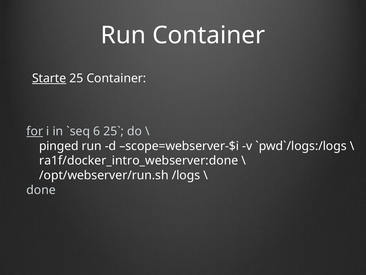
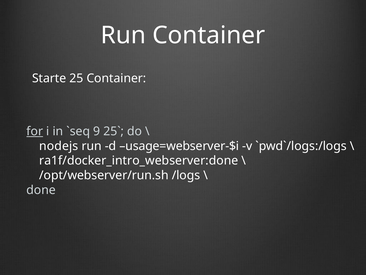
Starte underline: present -> none
6: 6 -> 9
pinged: pinged -> nodejs
scope=webserver-$i: scope=webserver-$i -> usage=webserver-$i
